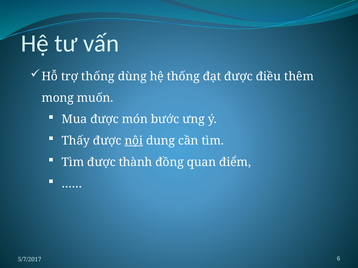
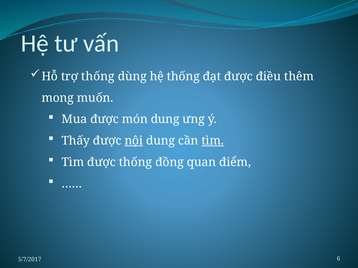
món bước: bước -> dung
tìm at (213, 141) underline: none -> present
được thành: thành -> thống
